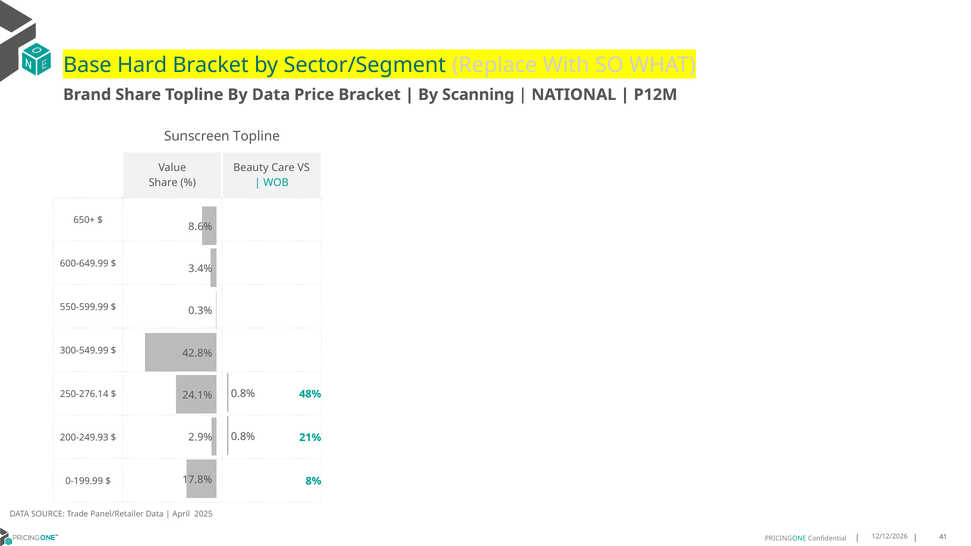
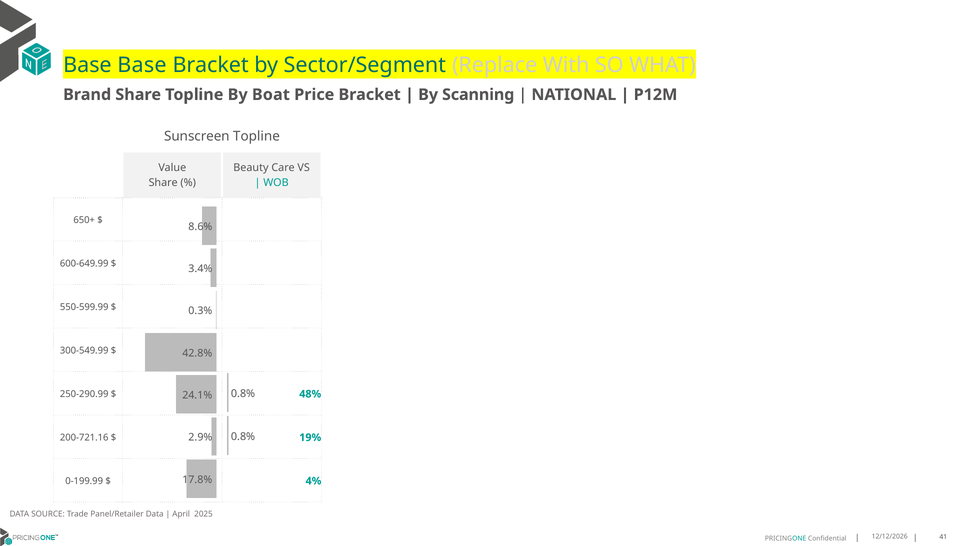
Base Hard: Hard -> Base
By Data: Data -> Boat
250-276.14: 250-276.14 -> 250-290.99
200-249.93: 200-249.93 -> 200-721.16
21%: 21% -> 19%
8%: 8% -> 4%
